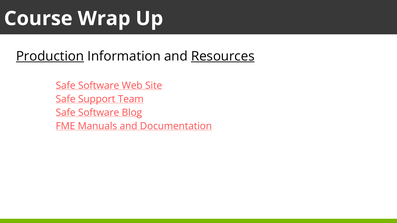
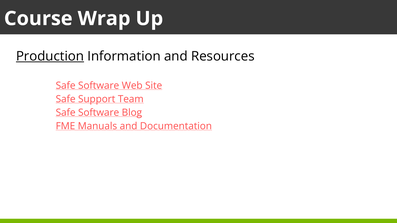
Resources underline: present -> none
